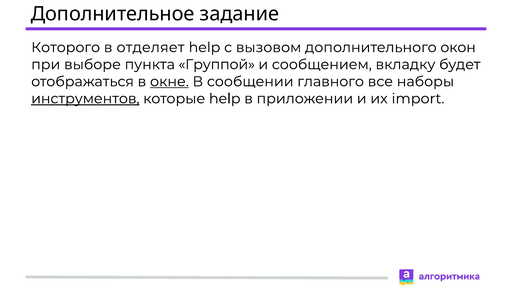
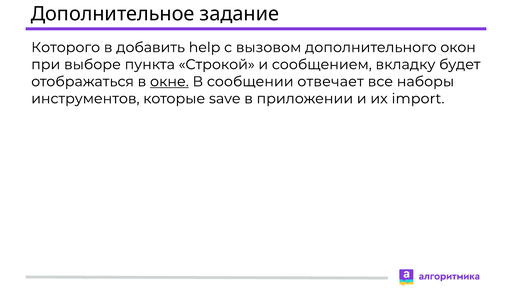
отделяет: отделяет -> добавить
Группой: Группой -> Строкой
главного: главного -> отвечает
инструментов underline: present -> none
которые help: help -> save
